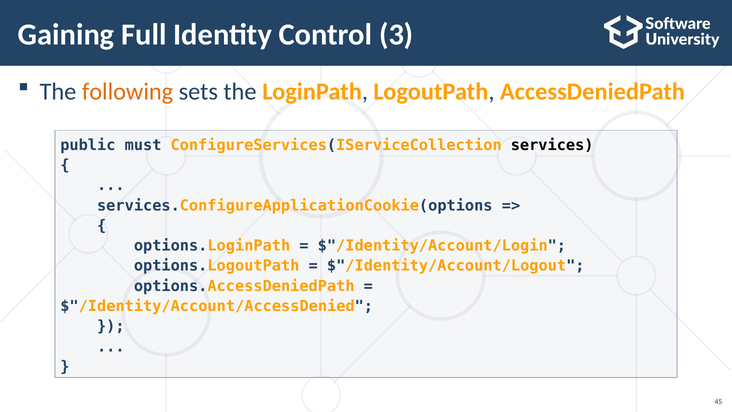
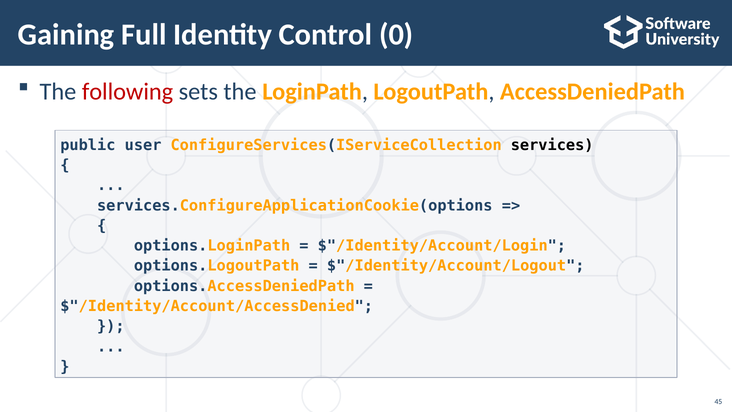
3: 3 -> 0
following colour: orange -> red
must: must -> user
